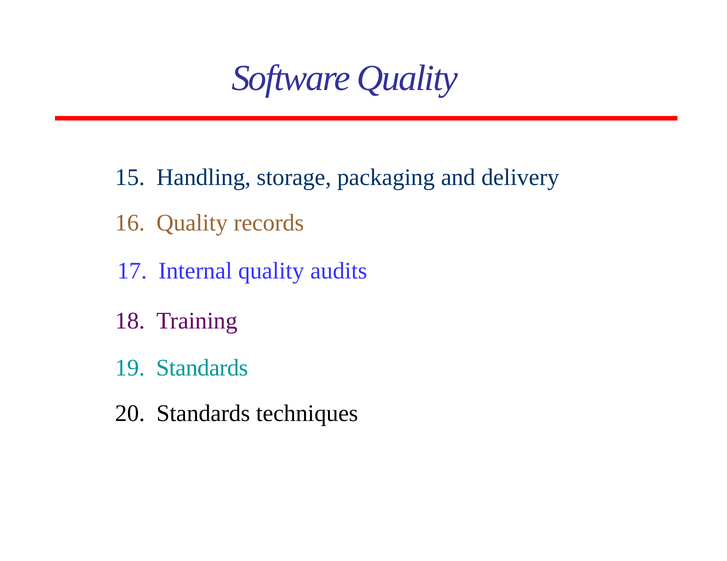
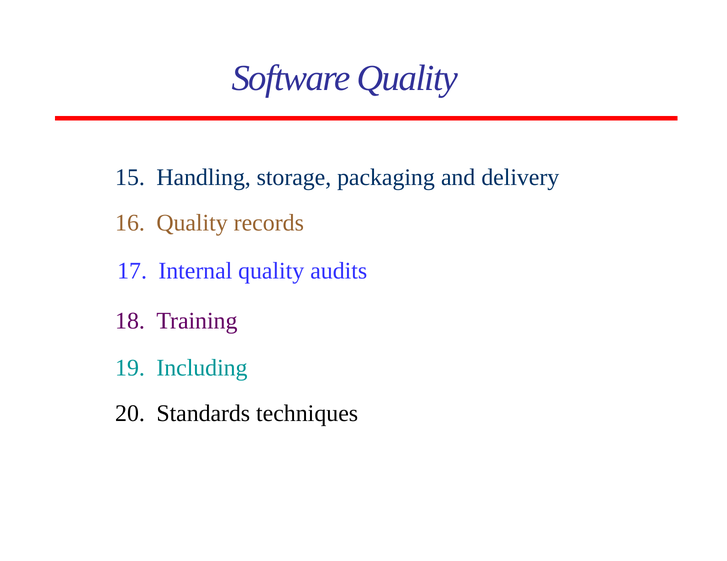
Standards at (202, 368): Standards -> Including
